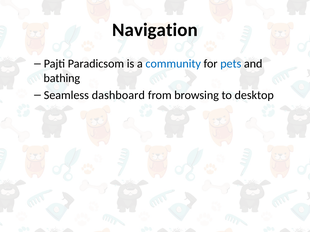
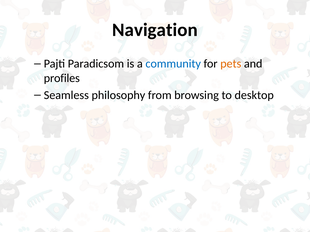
pets colour: blue -> orange
bathing: bathing -> profiles
dashboard: dashboard -> philosophy
